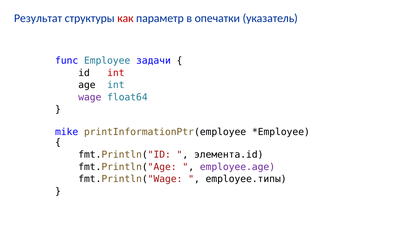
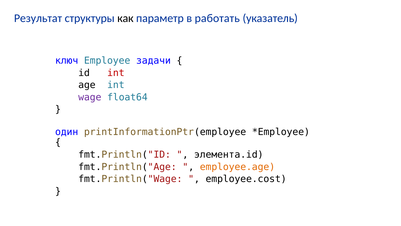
как colour: red -> black
опечатки: опечатки -> работать
func: func -> ключ
mike: mike -> один
employee.age colour: purple -> orange
employee.типы: employee.типы -> employee.cost
